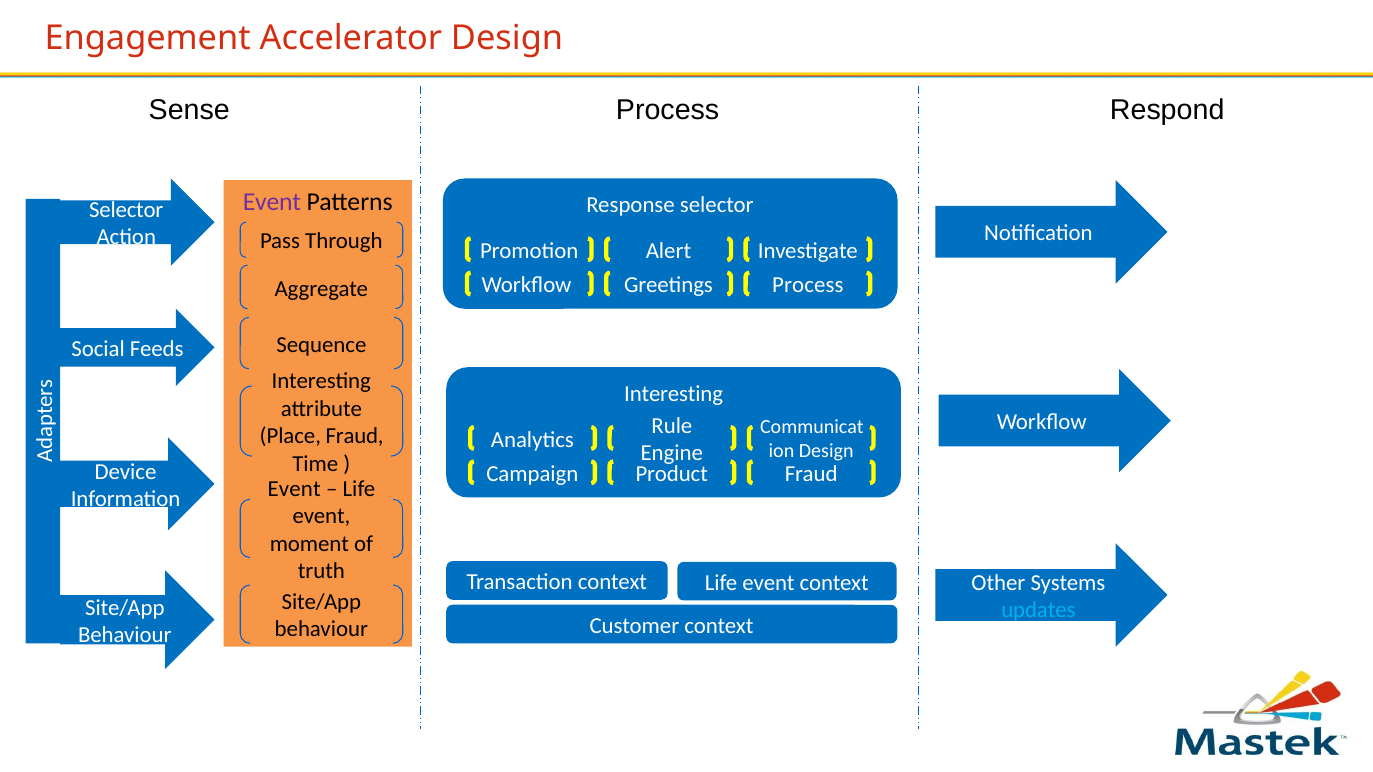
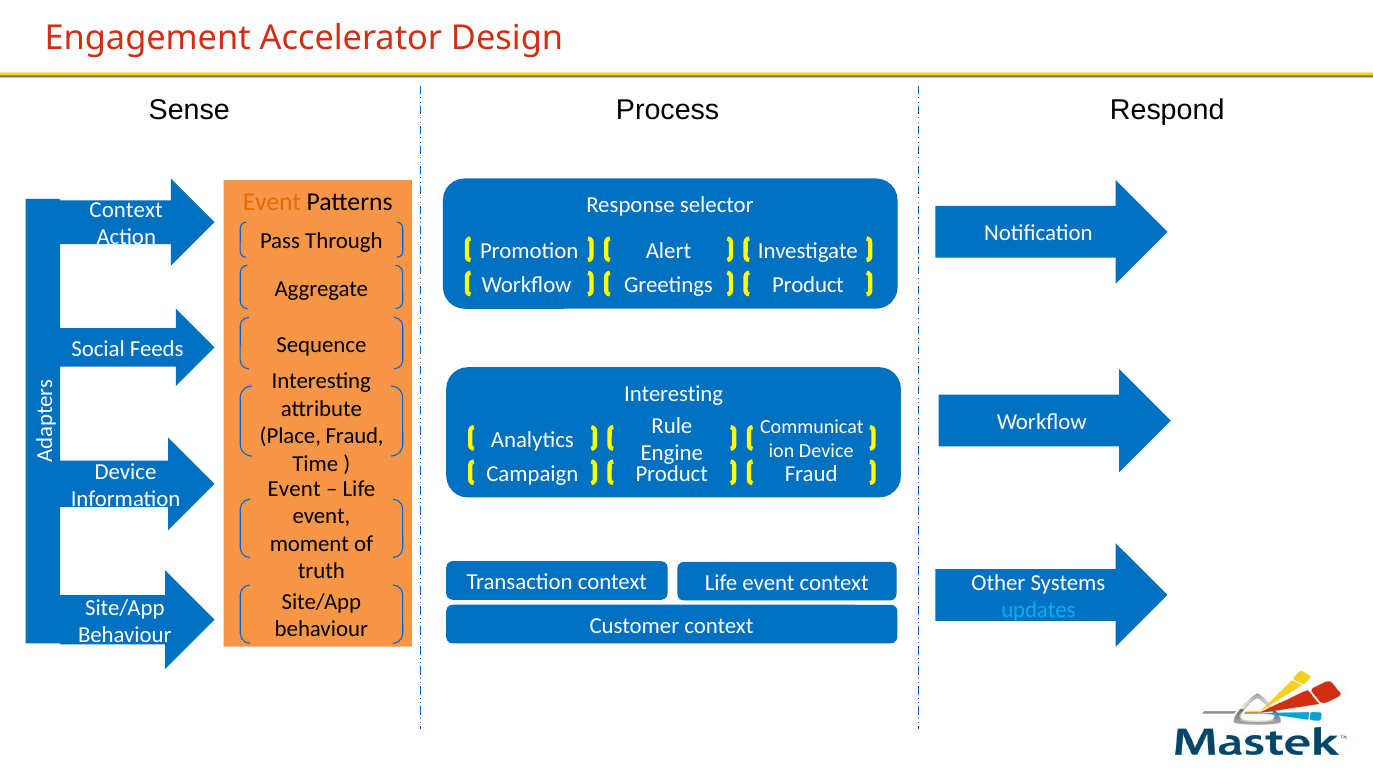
Event at (272, 202) colour: purple -> orange
Selector at (126, 210): Selector -> Context
Greetings Process: Process -> Product
Design at (826, 452): Design -> Device
